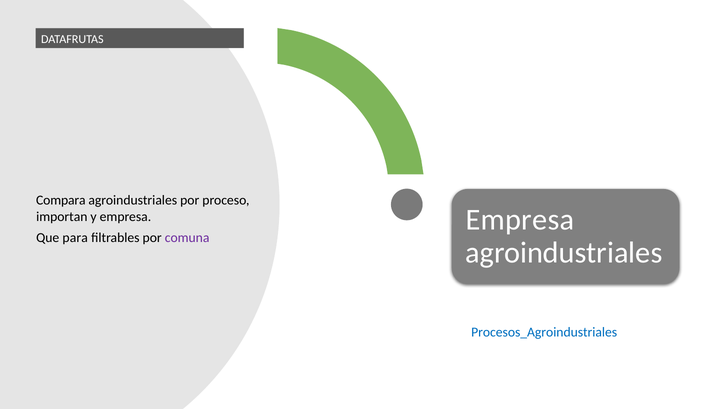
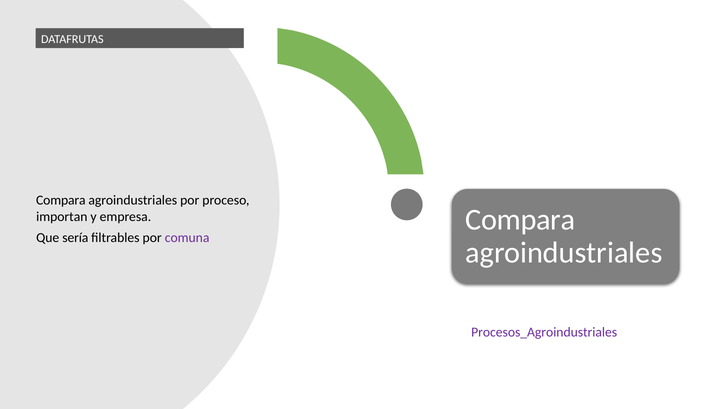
Empresa at (520, 220): Empresa -> Compara
para: para -> sería
Procesos_Agroindustriales colour: blue -> purple
